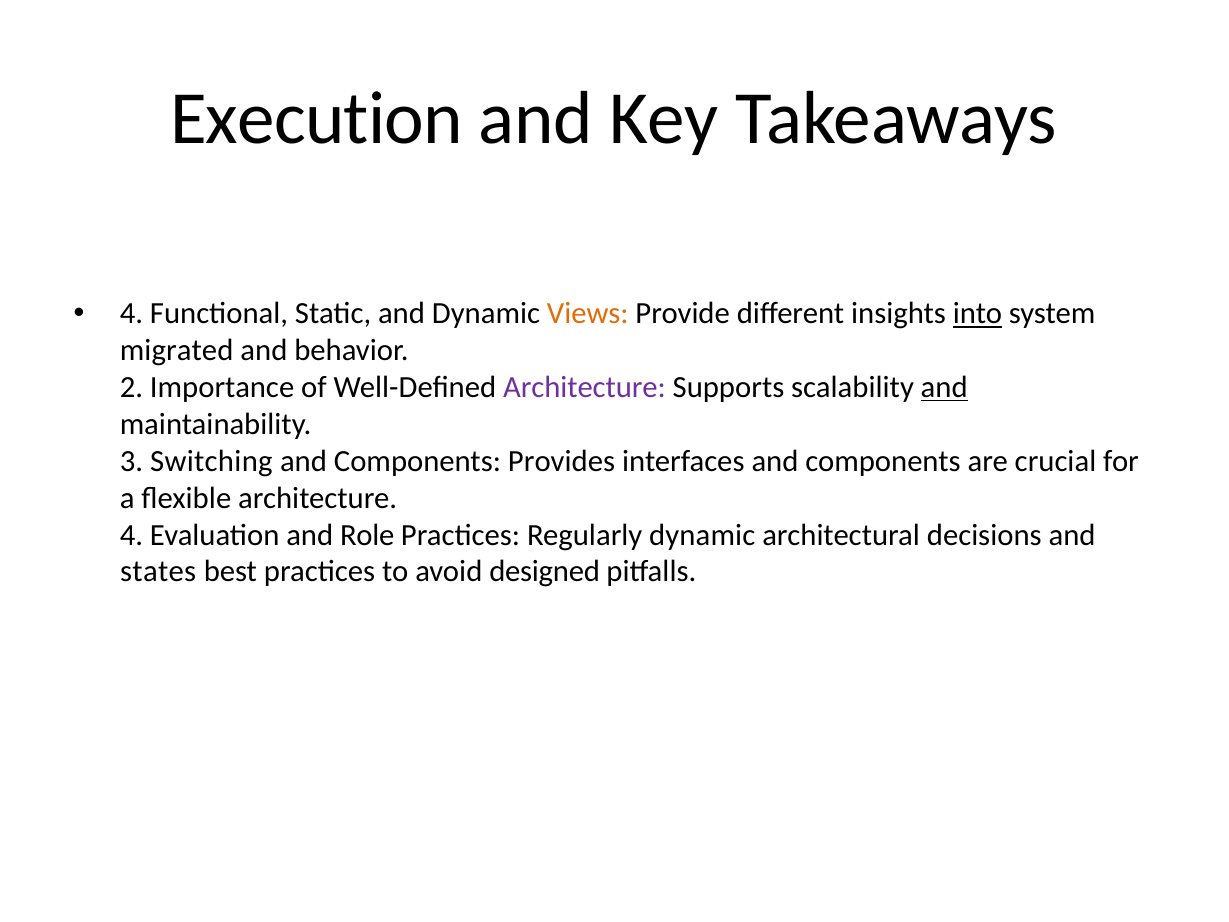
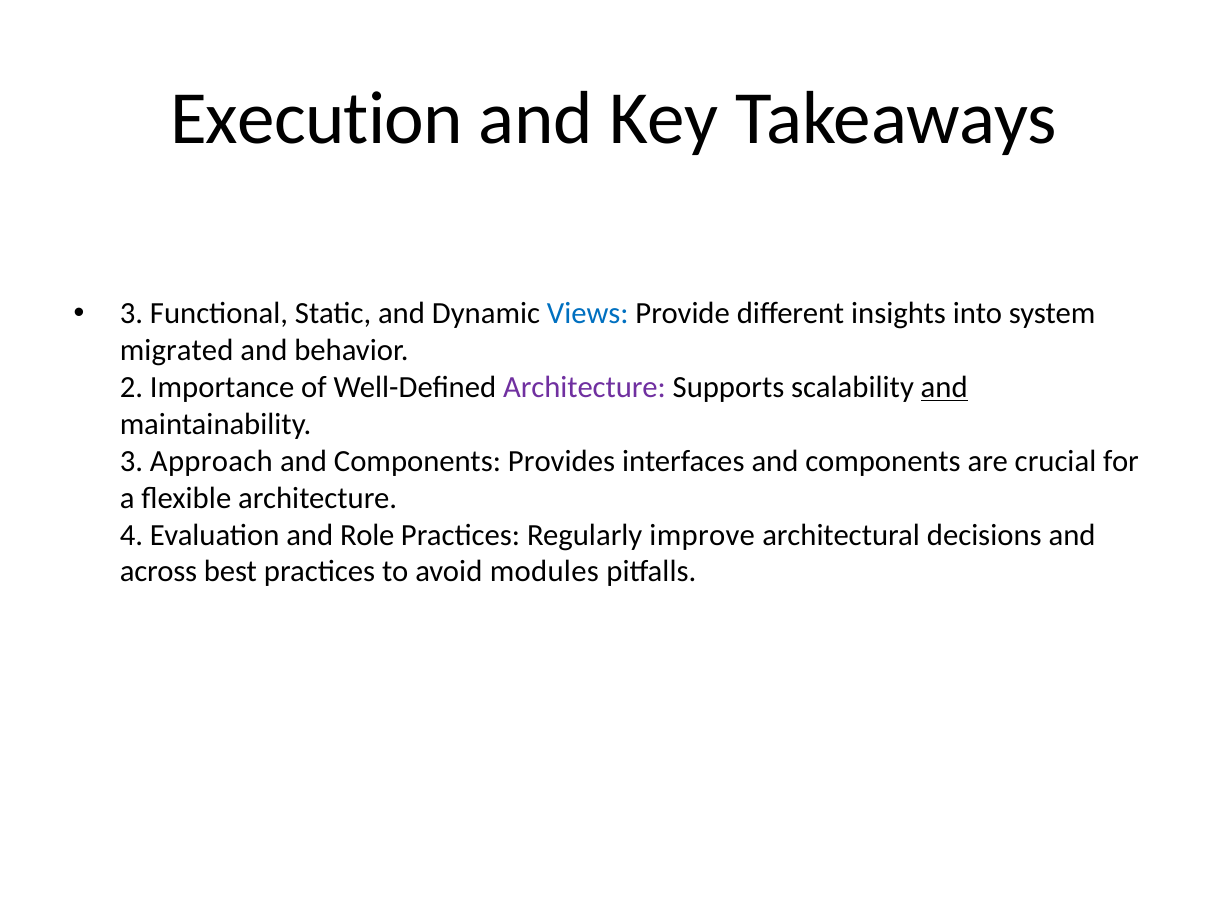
4 at (131, 314): 4 -> 3
Views colour: orange -> blue
into underline: present -> none
Switching: Switching -> Approach
Regularly dynamic: dynamic -> improve
states: states -> across
designed: designed -> modules
